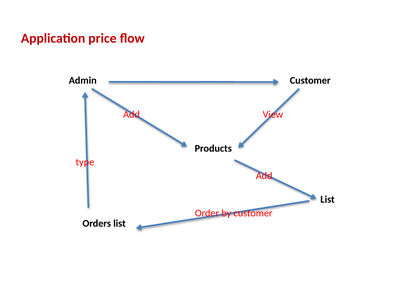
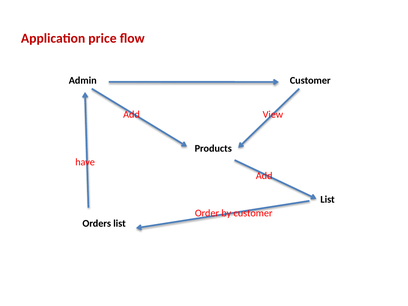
type: type -> have
